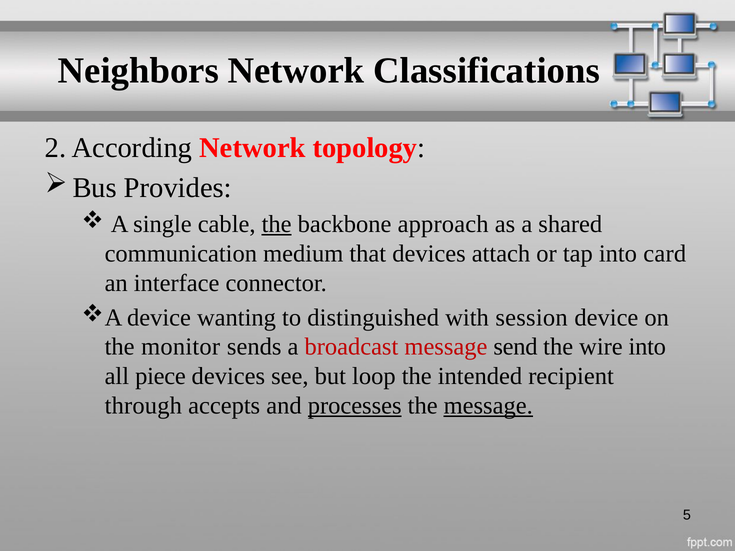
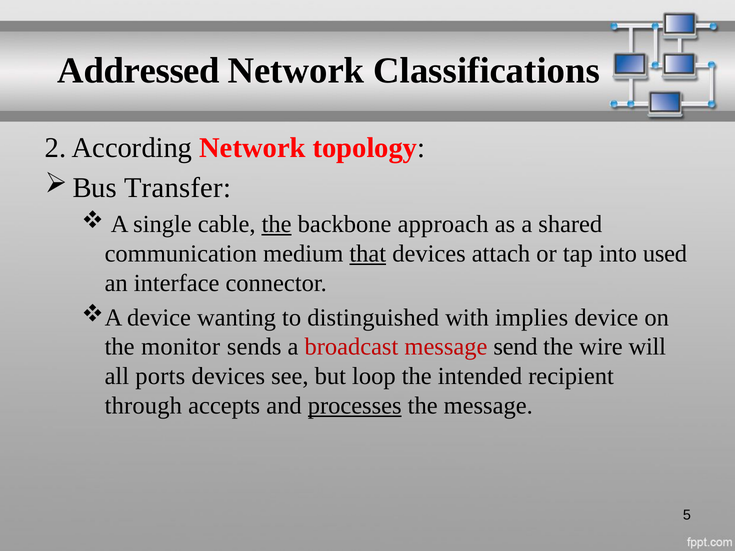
Neighbors: Neighbors -> Addressed
Provides: Provides -> Transfer
that underline: none -> present
card: card -> used
session: session -> implies
wire into: into -> will
piece: piece -> ports
message at (488, 406) underline: present -> none
